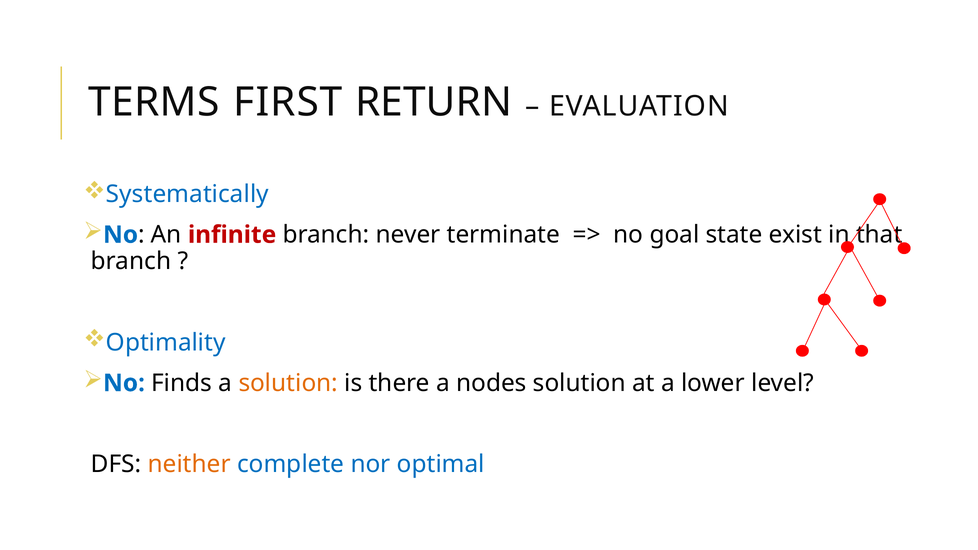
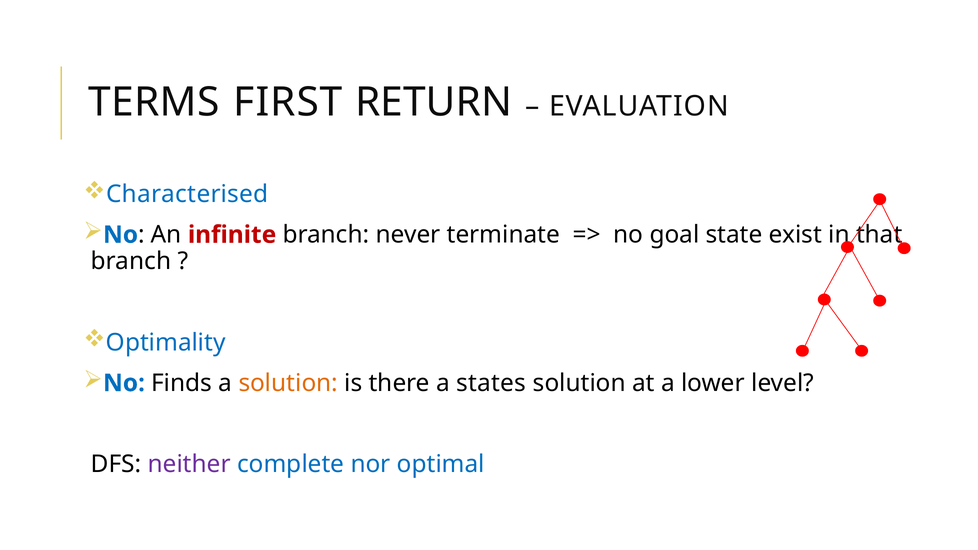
Systematically: Systematically -> Characterised
nodes: nodes -> states
neither colour: orange -> purple
